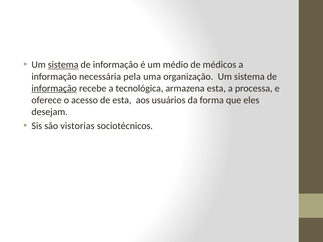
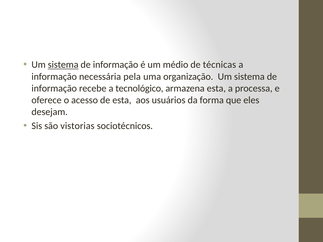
médicos: médicos -> técnicas
informação at (54, 88) underline: present -> none
tecnológica: tecnológica -> tecnológico
